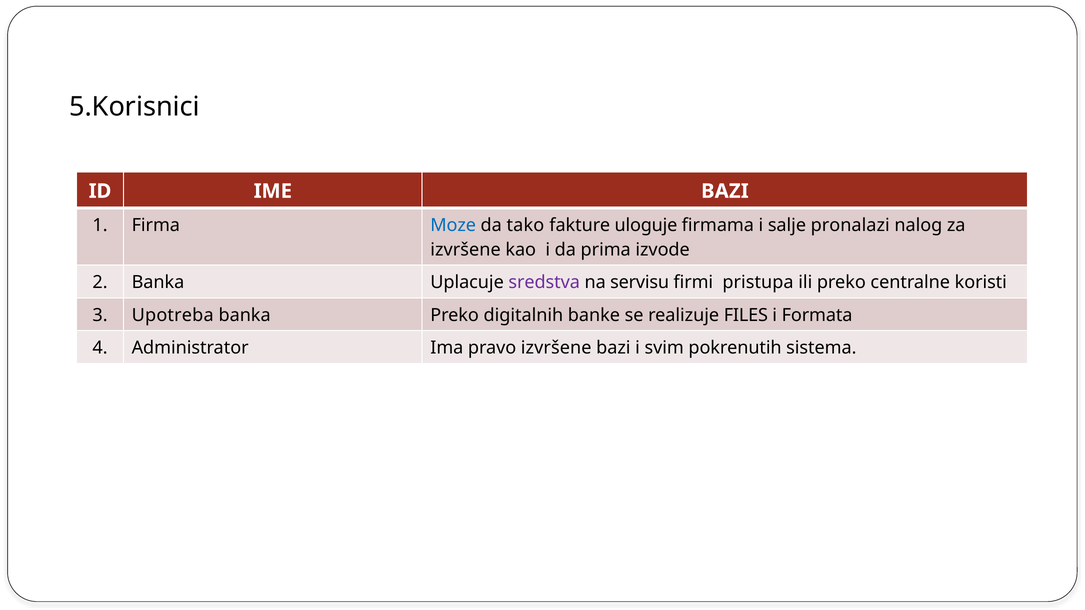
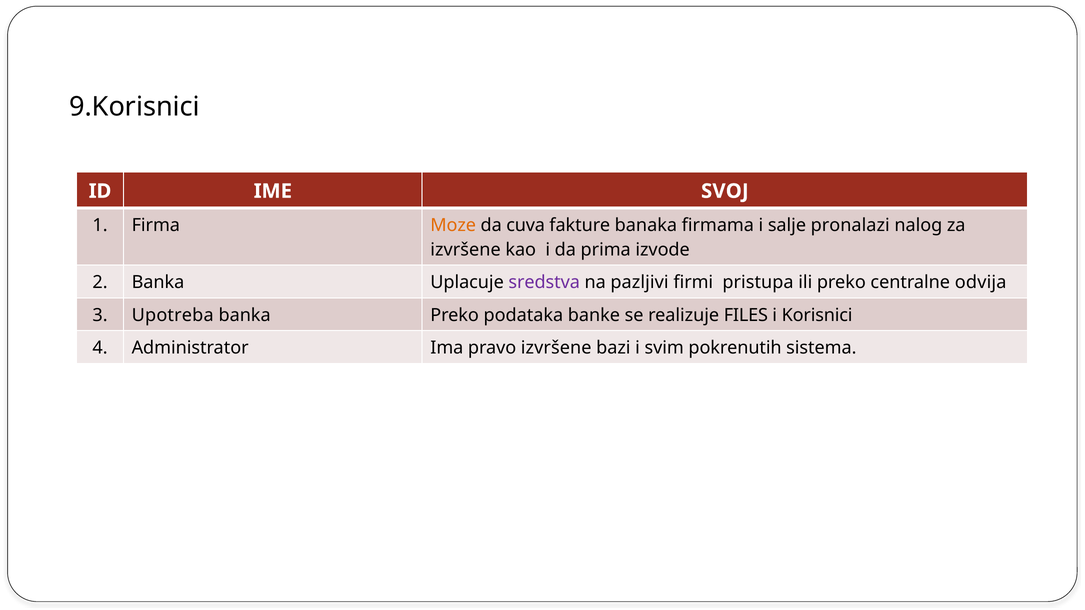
5.Korisnici: 5.Korisnici -> 9.Korisnici
IME BAZI: BAZI -> SVOJ
Moze colour: blue -> orange
tako: tako -> cuva
uloguje: uloguje -> banaka
servisu: servisu -> pazljivi
koristi: koristi -> odvija
digitalnih: digitalnih -> podataka
Formata: Formata -> Korisnici
